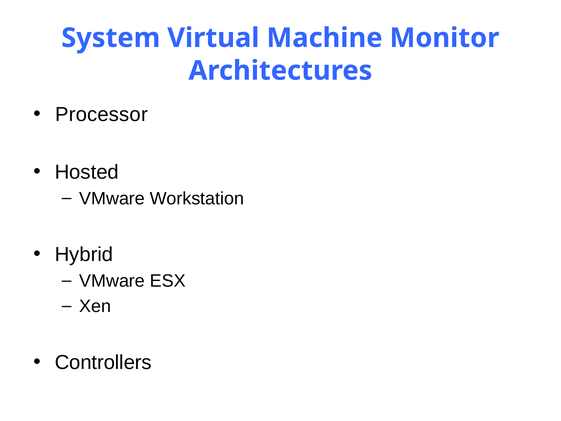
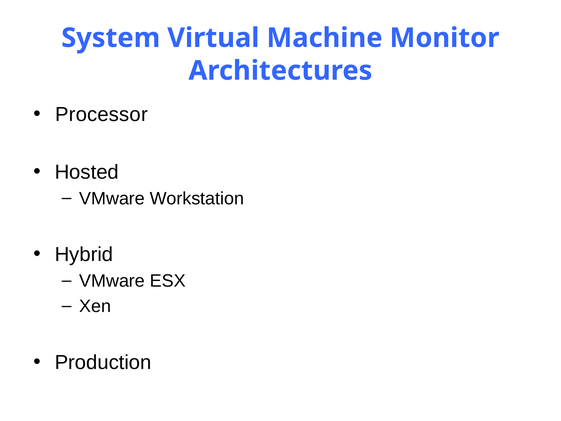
Controllers: Controllers -> Production
